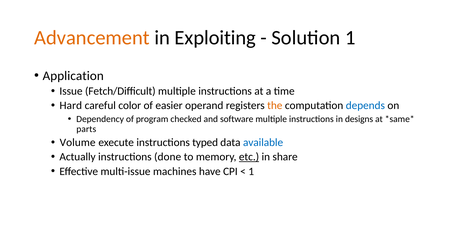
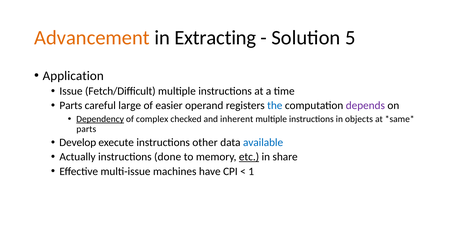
Exploiting: Exploiting -> Extracting
Solution 1: 1 -> 5
Hard at (71, 106): Hard -> Parts
color: color -> large
the colour: orange -> blue
depends colour: blue -> purple
Dependency underline: none -> present
program: program -> complex
software: software -> inherent
designs: designs -> objects
Volume: Volume -> Develop
typed: typed -> other
